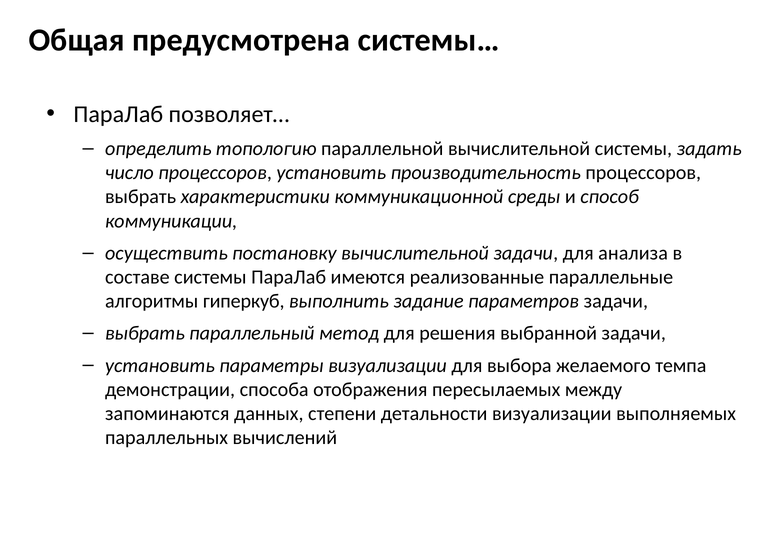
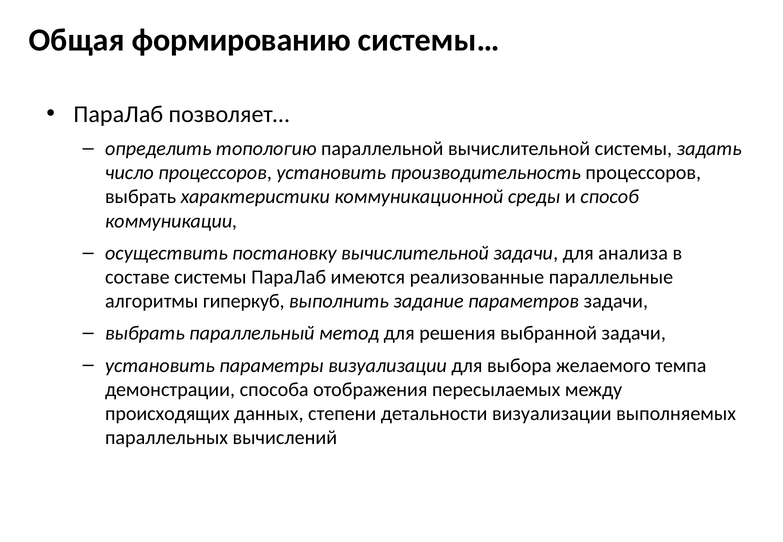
предусмотрена: предусмотрена -> формированию
запоминаются: запоминаются -> происходящих
